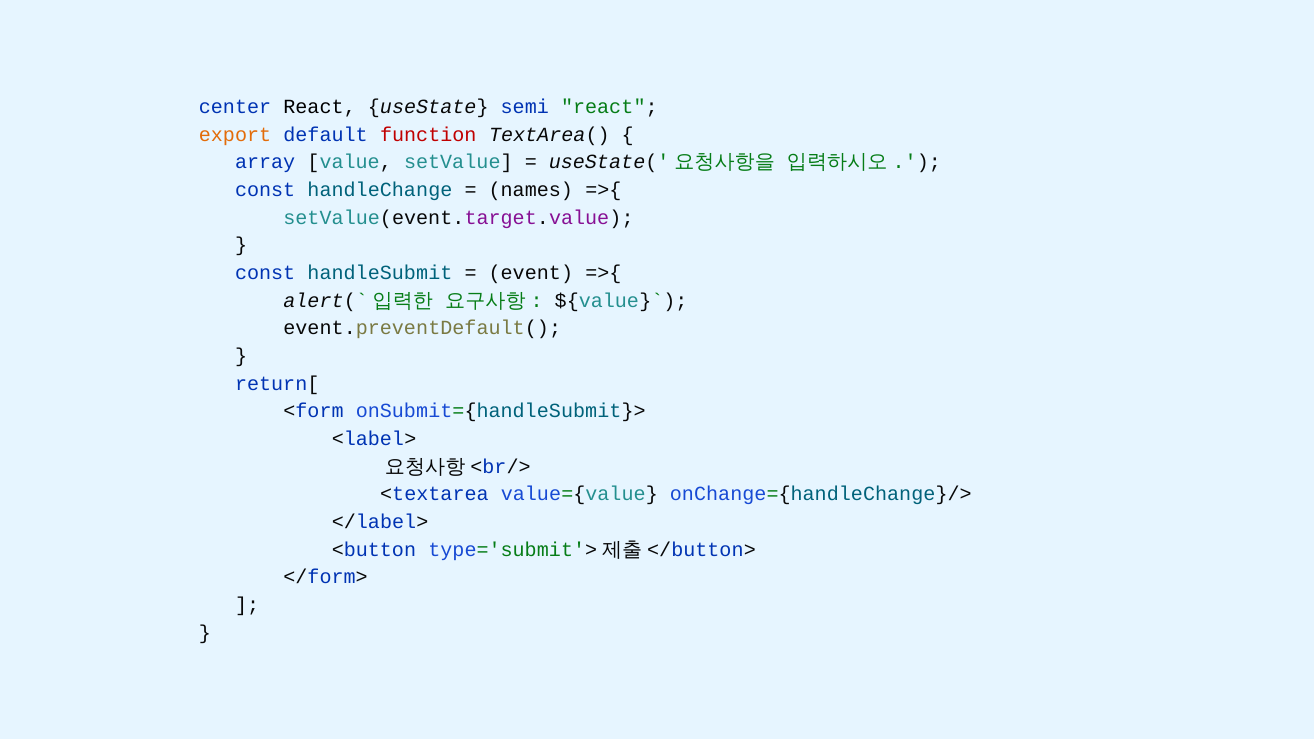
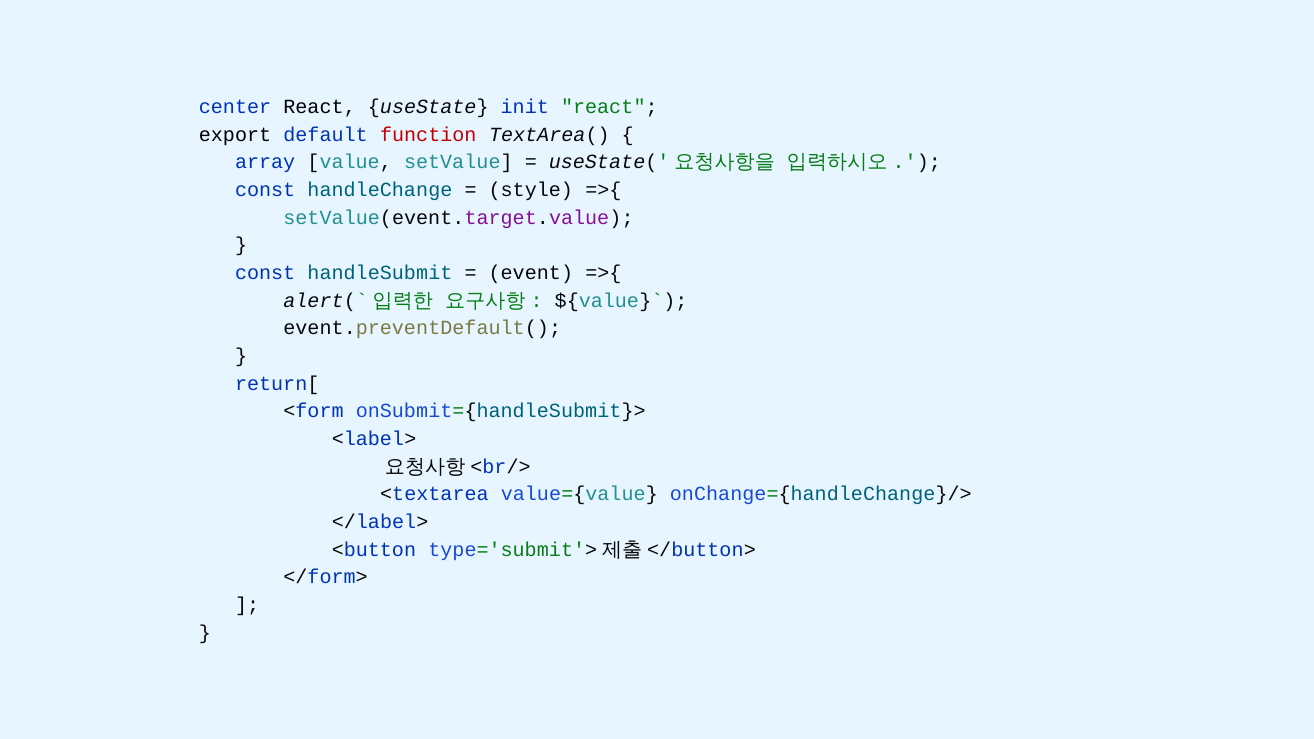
semi: semi -> init
export colour: orange -> black
names: names -> style
